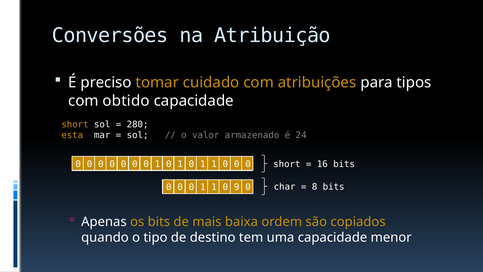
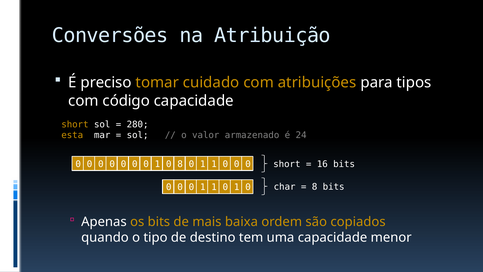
obtido: obtido -> código
1 at (180, 164): 1 -> 8
1 0 9: 9 -> 1
